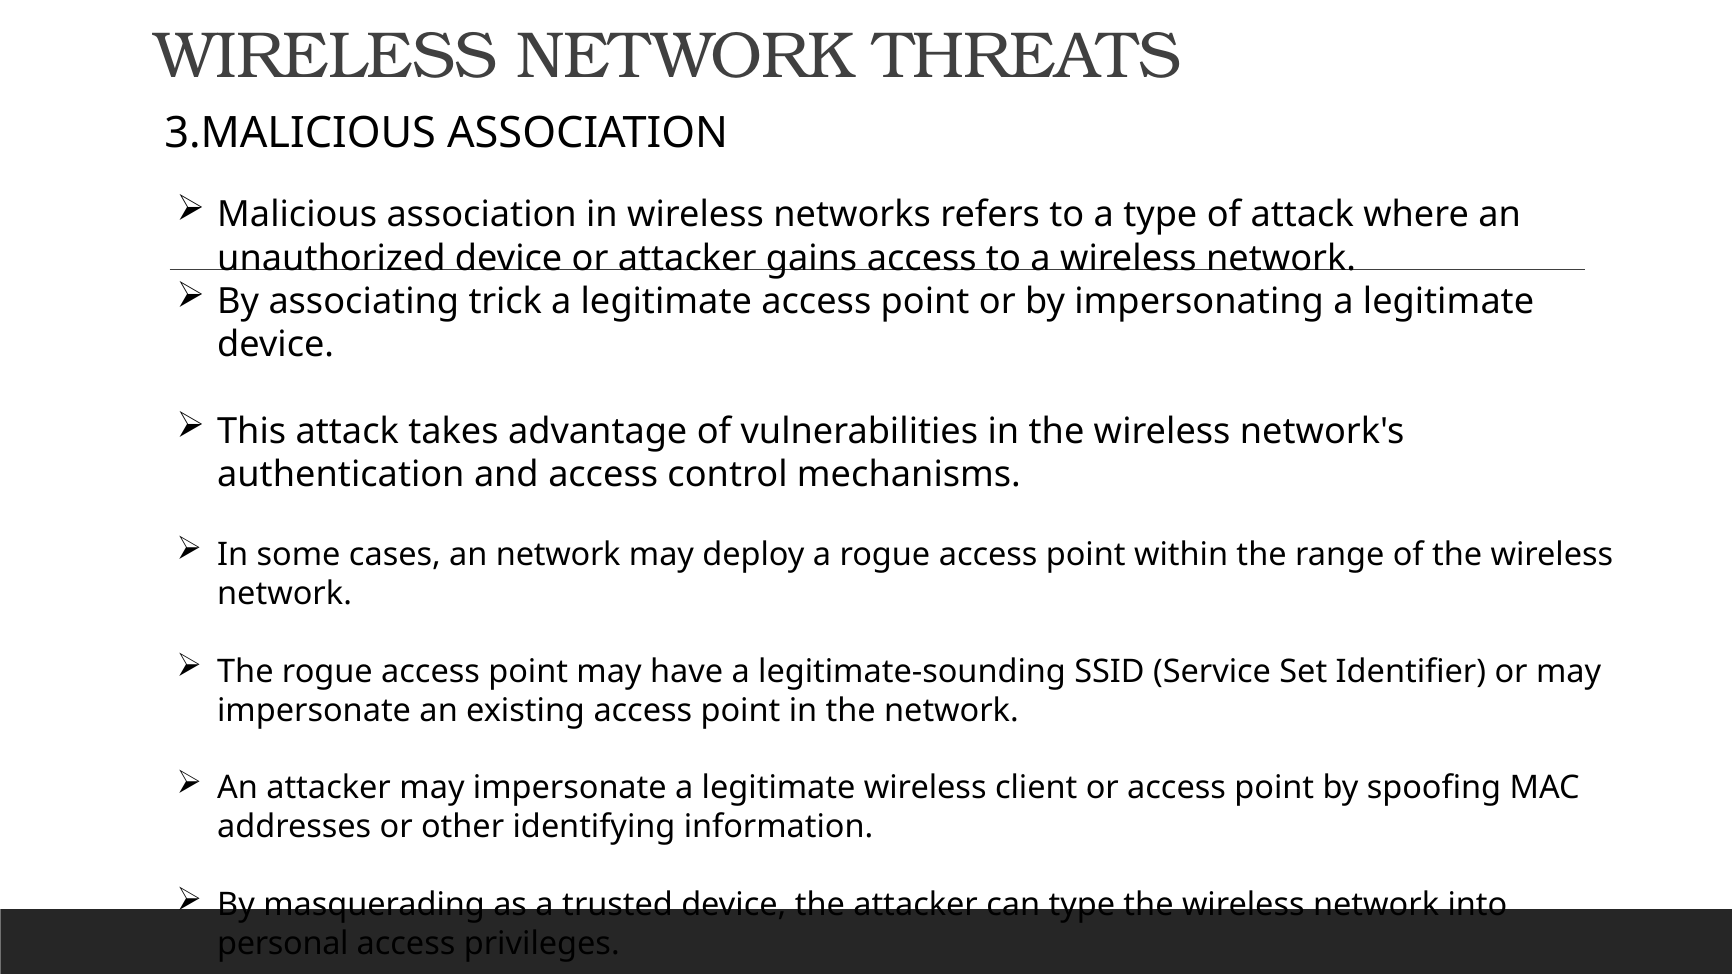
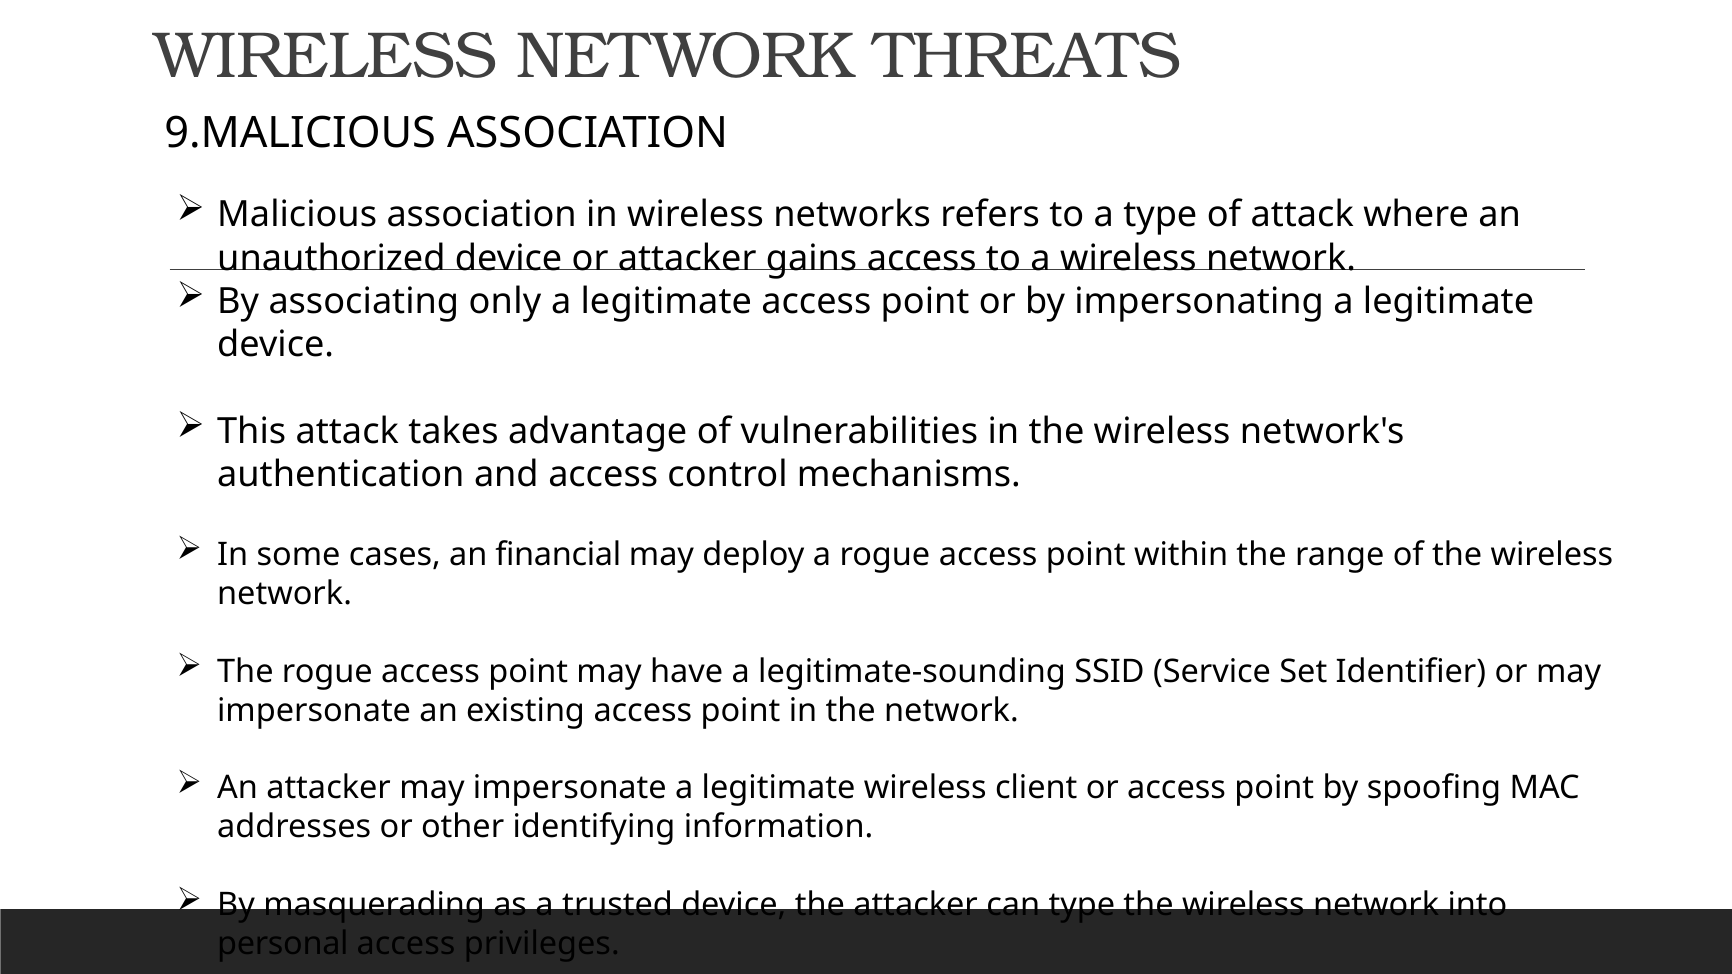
3.MALICIOUS: 3.MALICIOUS -> 9.MALICIOUS
trick: trick -> only
an network: network -> financial
